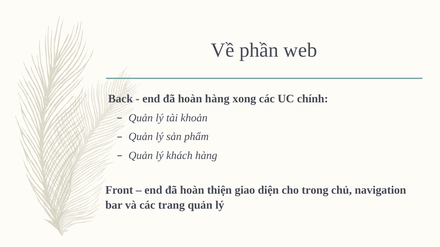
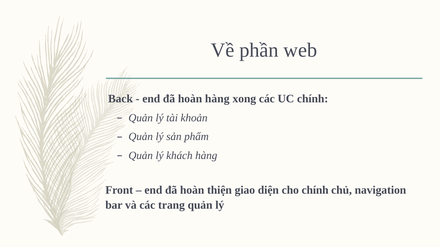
cho trong: trong -> chính
